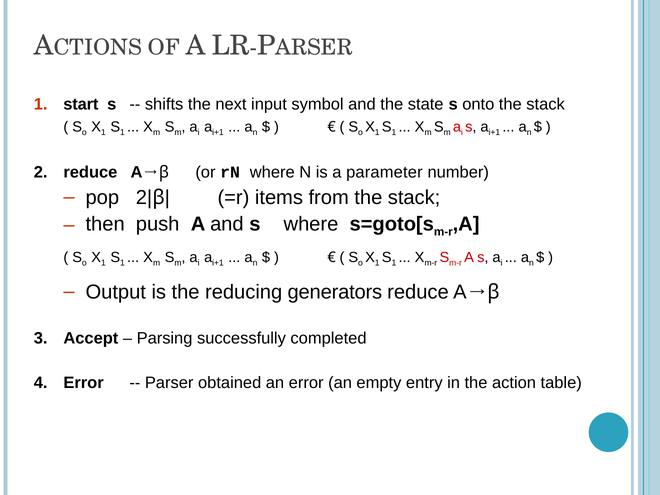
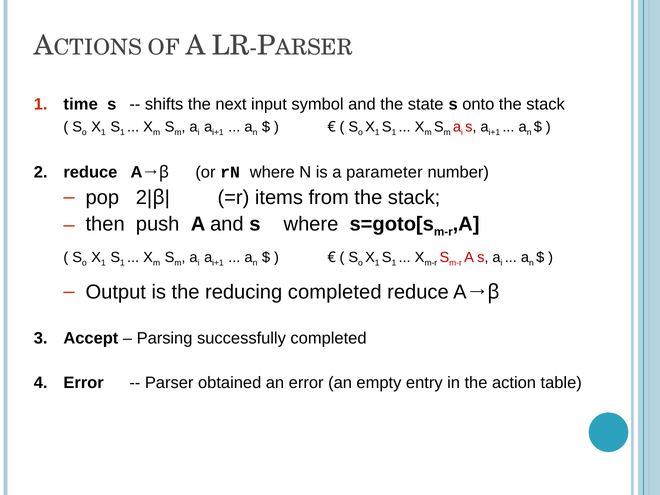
start: start -> time
reducing generators: generators -> completed
